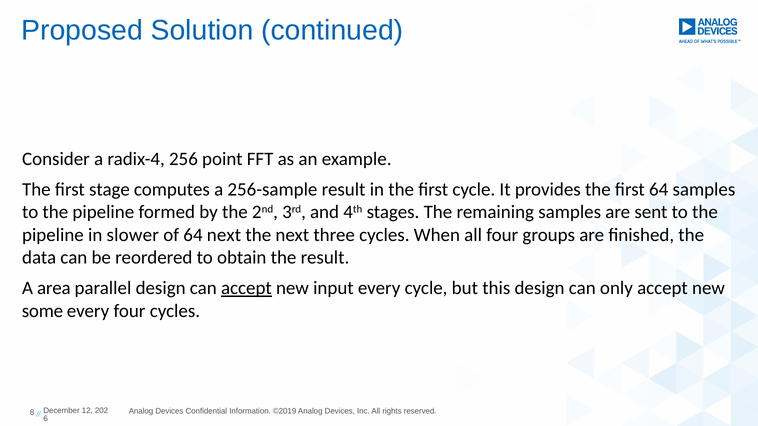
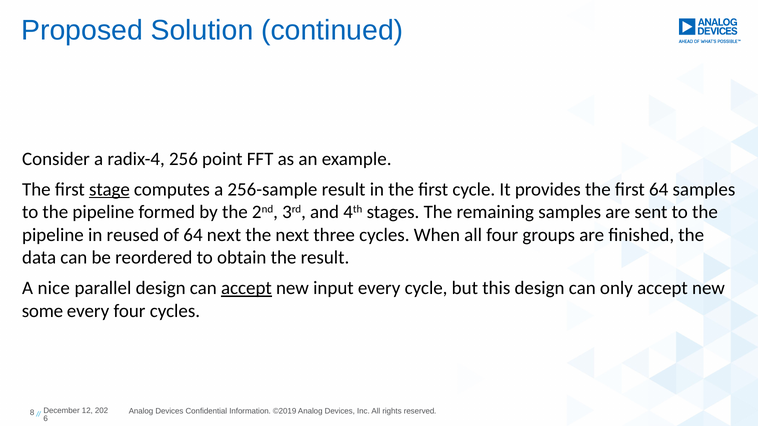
stage underline: none -> present
slower: slower -> reused
area: area -> nice
